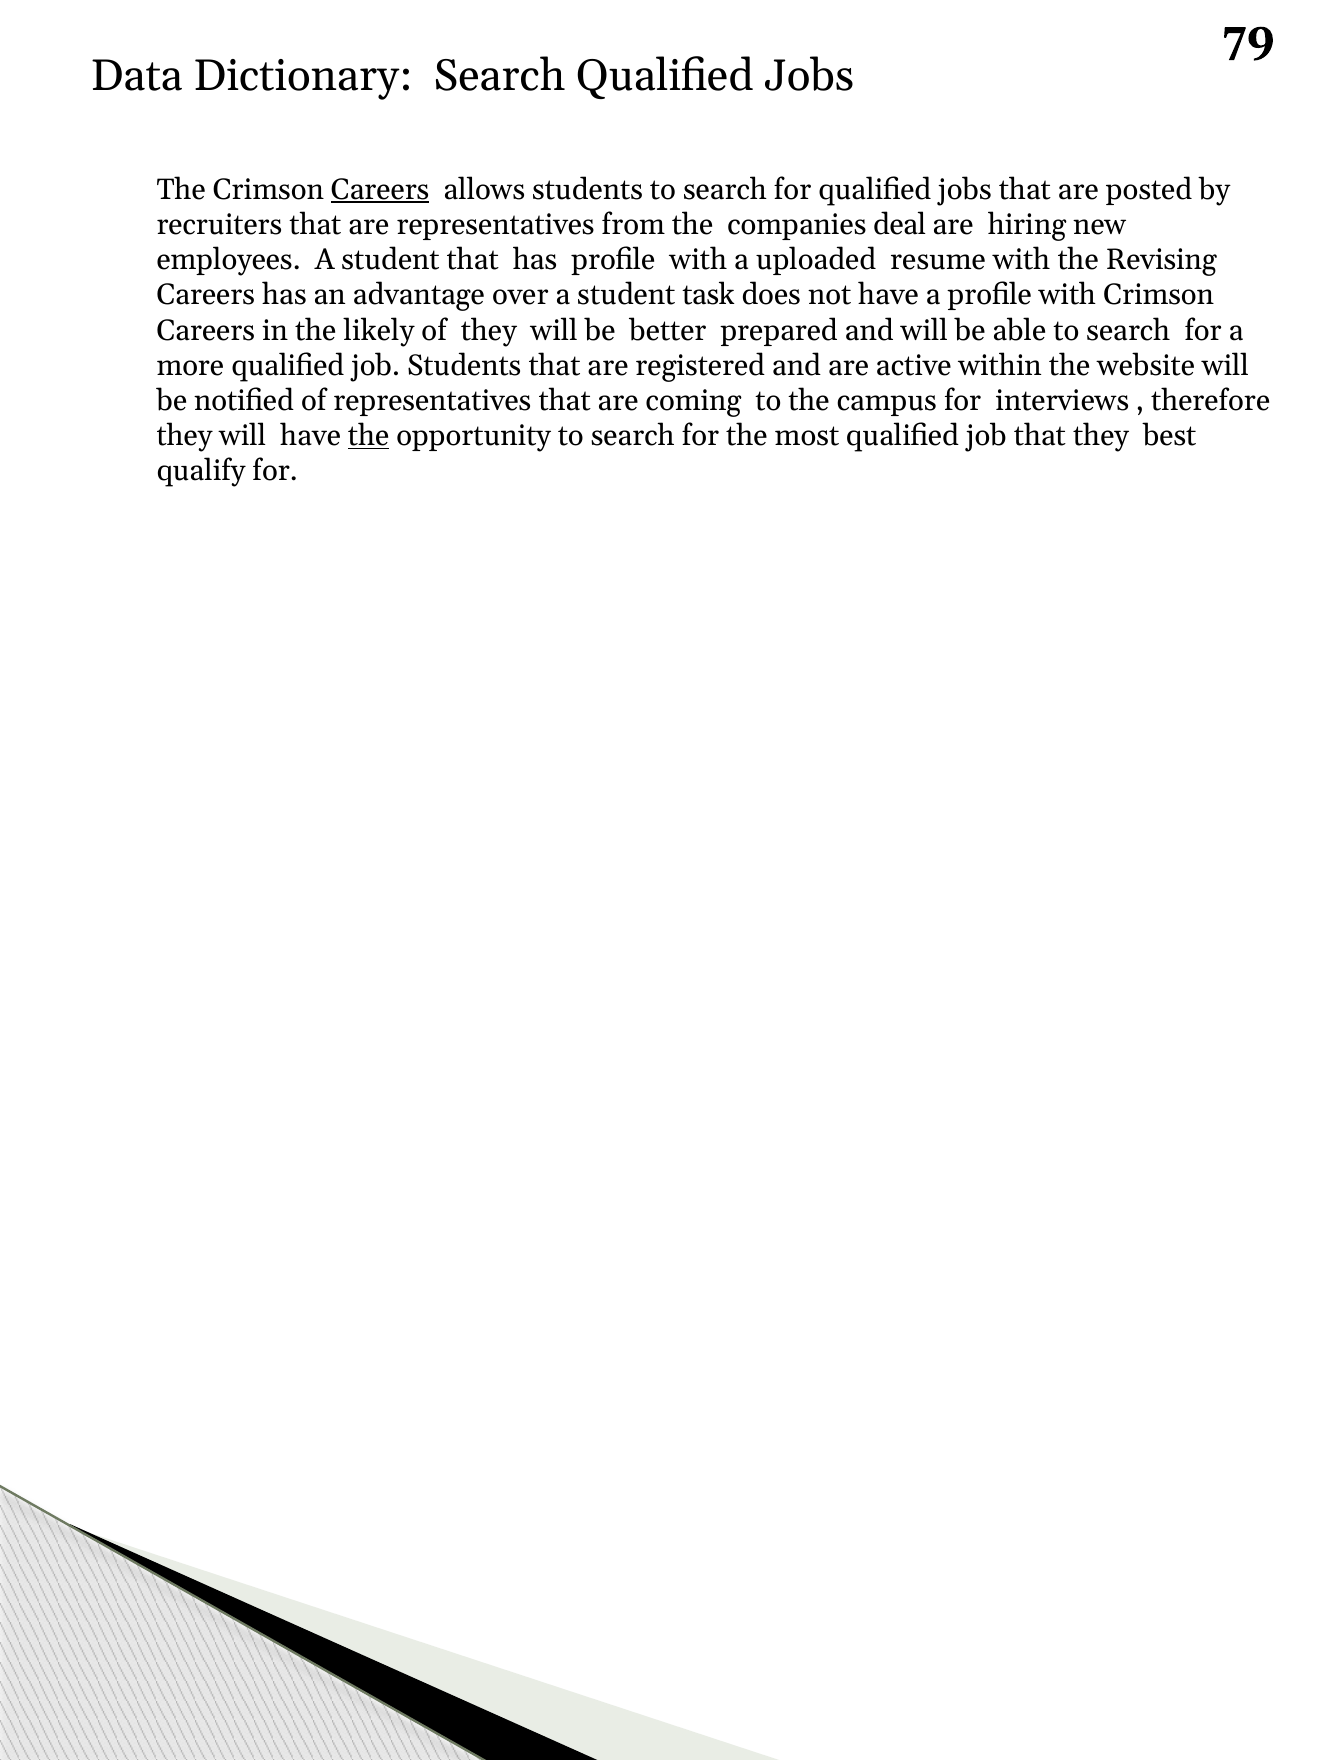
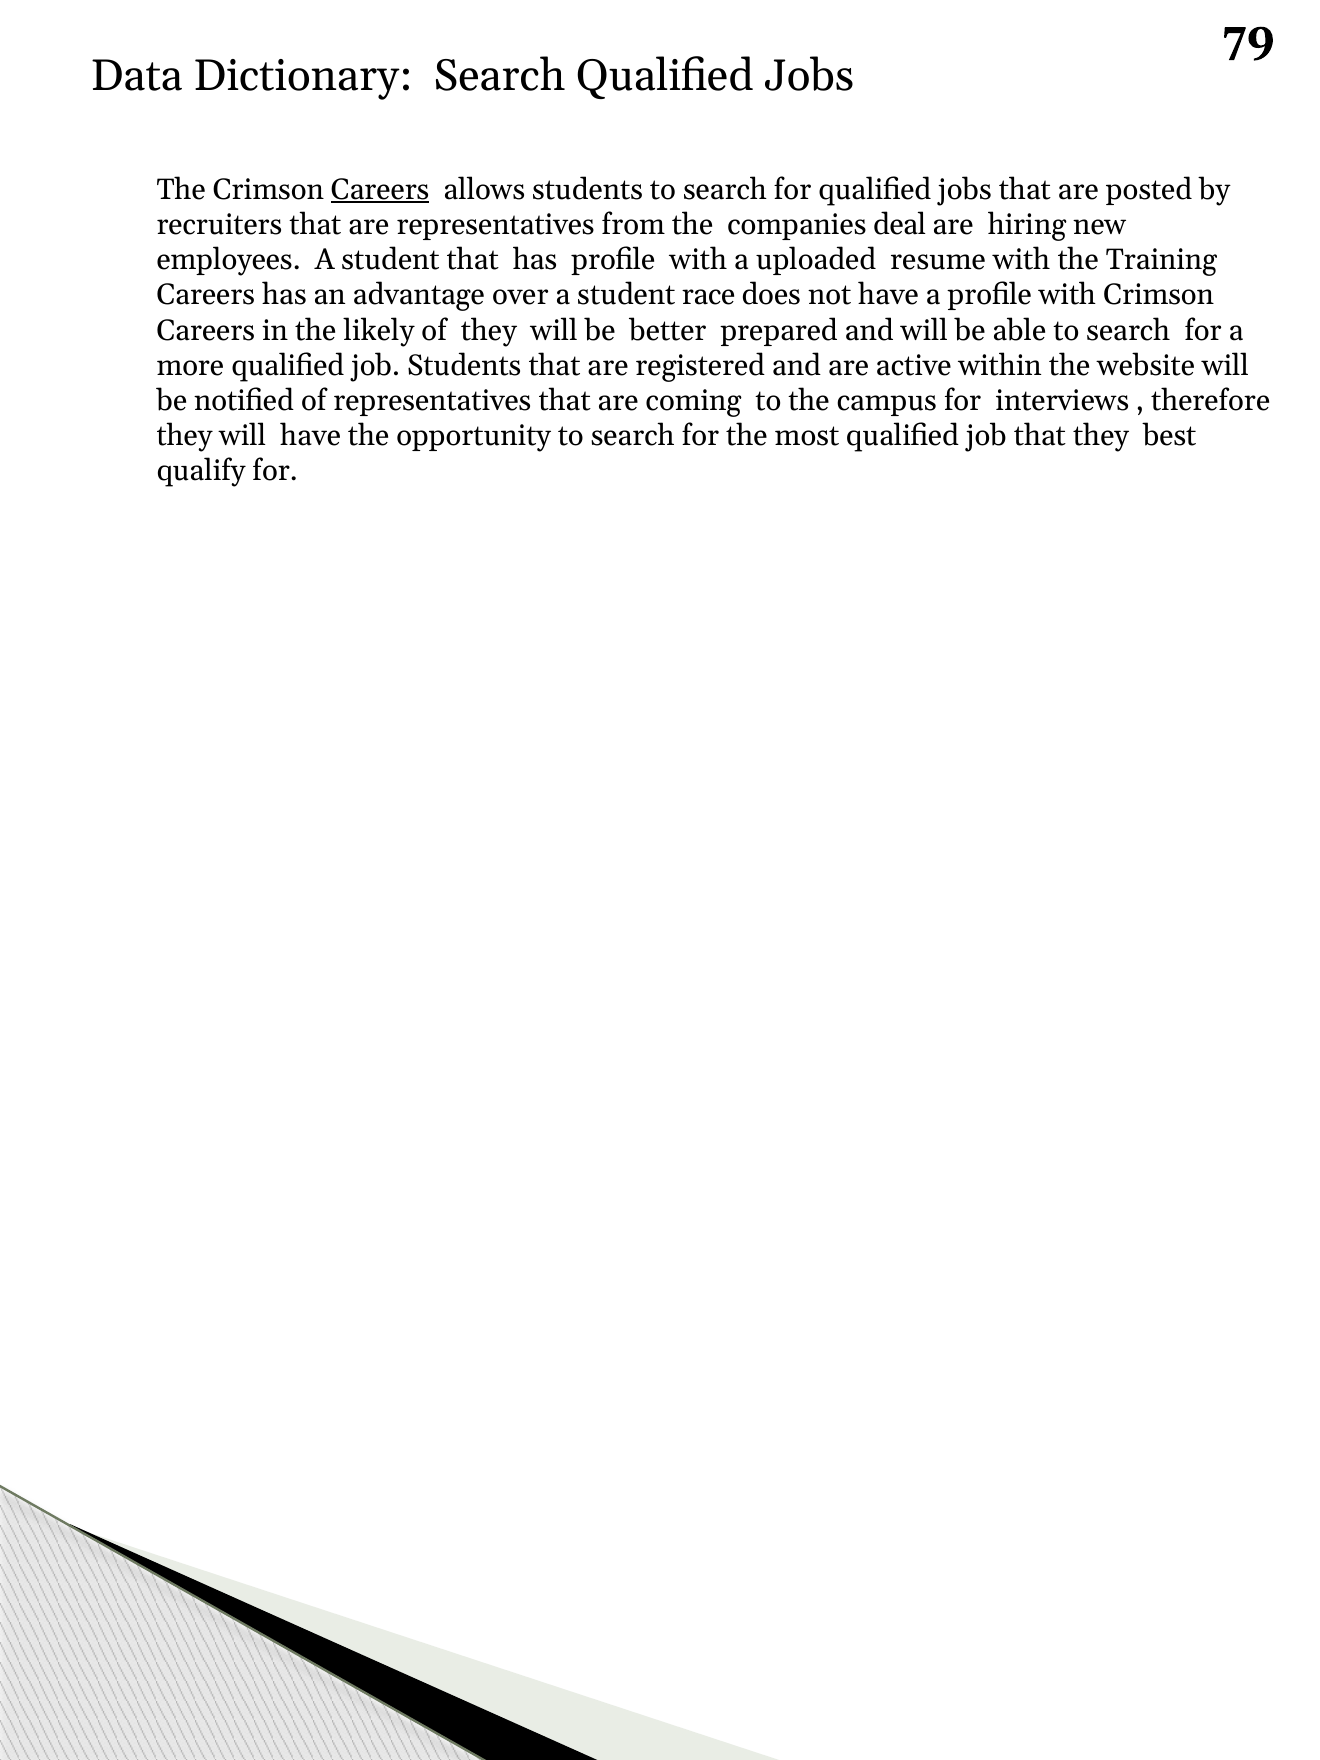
Revising: Revising -> Training
task: task -> race
the at (369, 436) underline: present -> none
